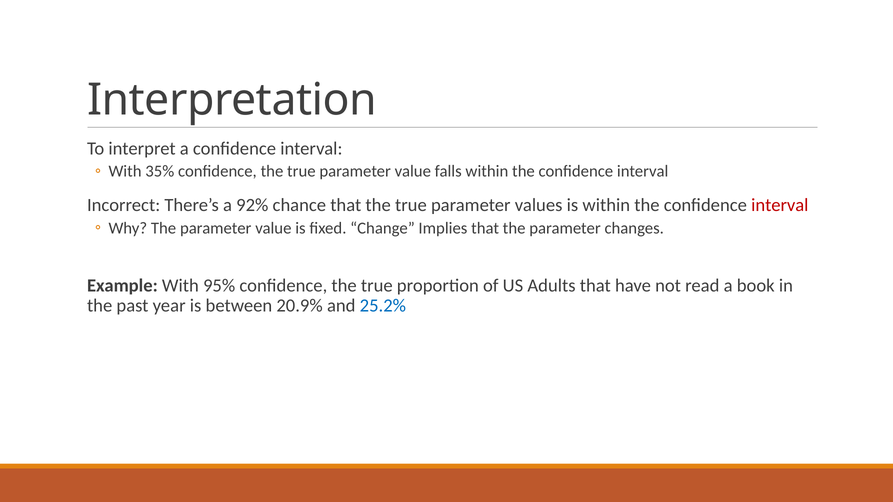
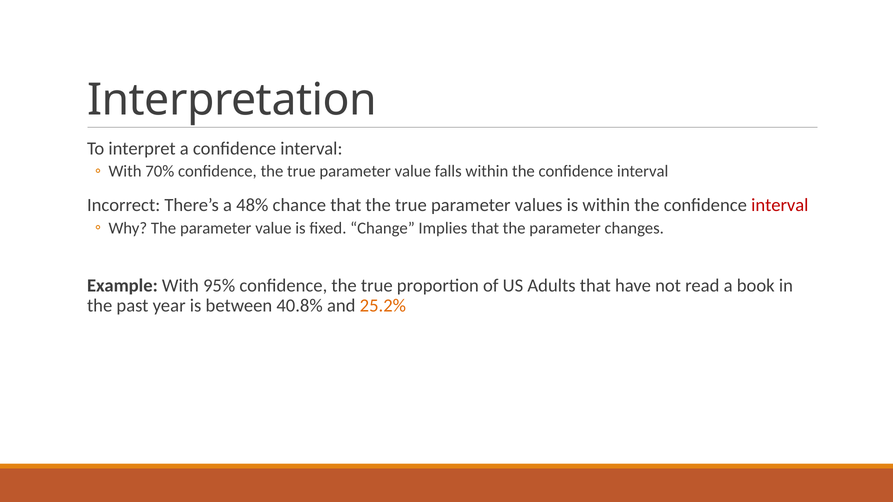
35%: 35% -> 70%
92%: 92% -> 48%
20.9%: 20.9% -> 40.8%
25.2% colour: blue -> orange
